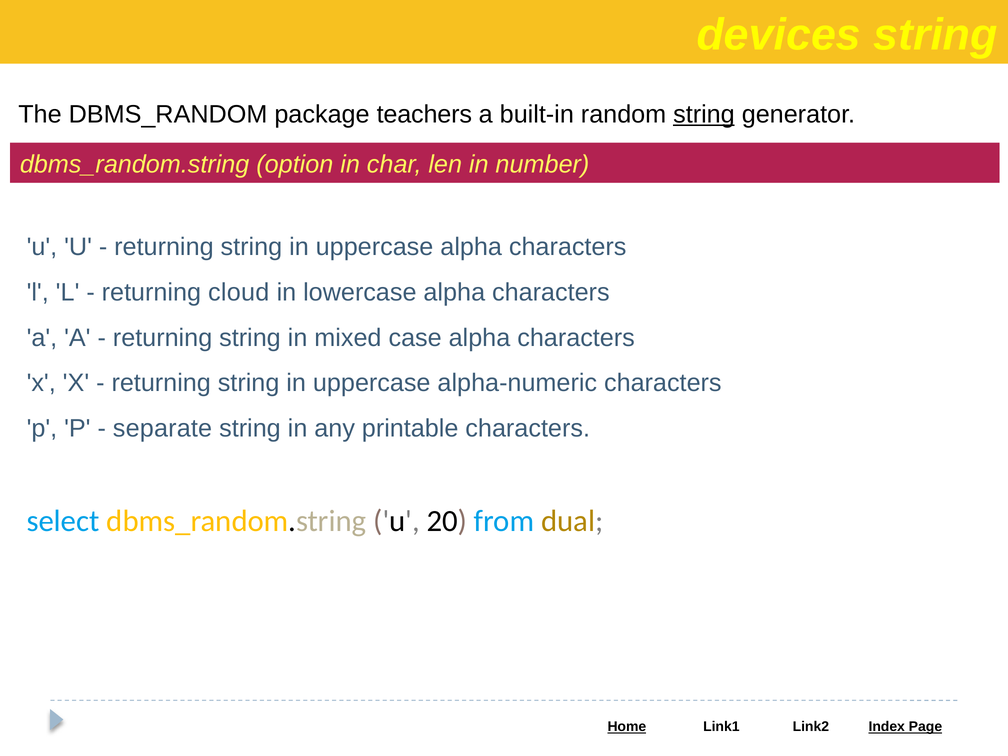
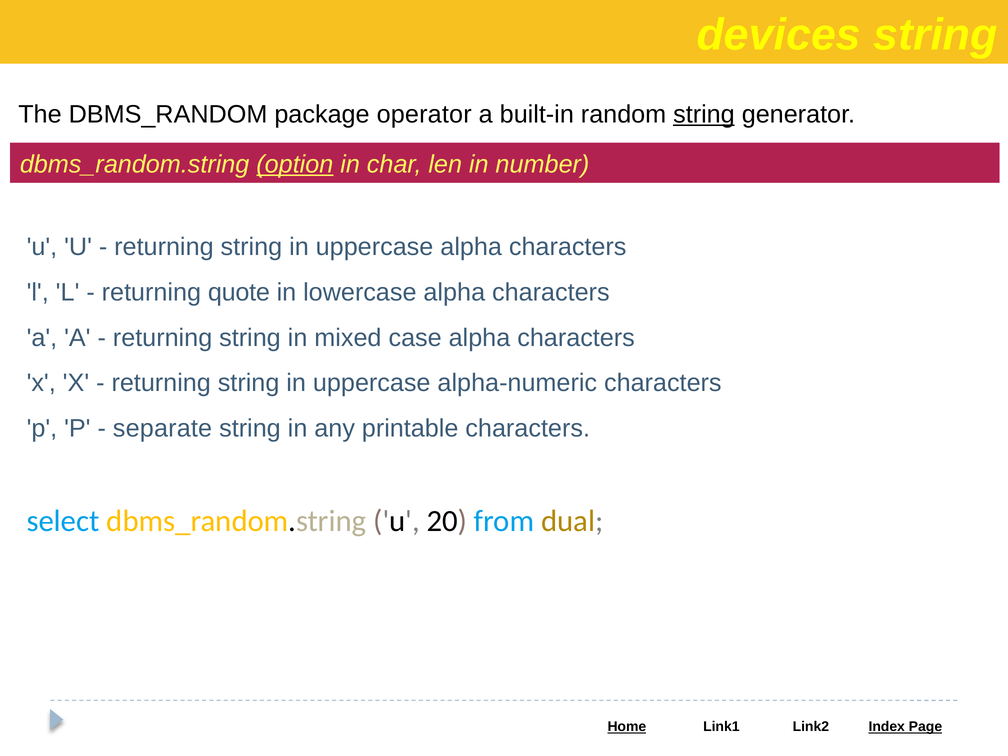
teachers: teachers -> operator
option underline: none -> present
cloud: cloud -> quote
